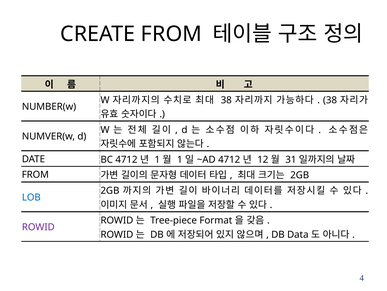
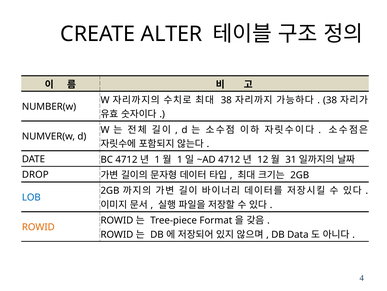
CREATE FROM: FROM -> ALTER
FROM at (35, 174): FROM -> DROP
ROWID at (38, 226) colour: purple -> orange
